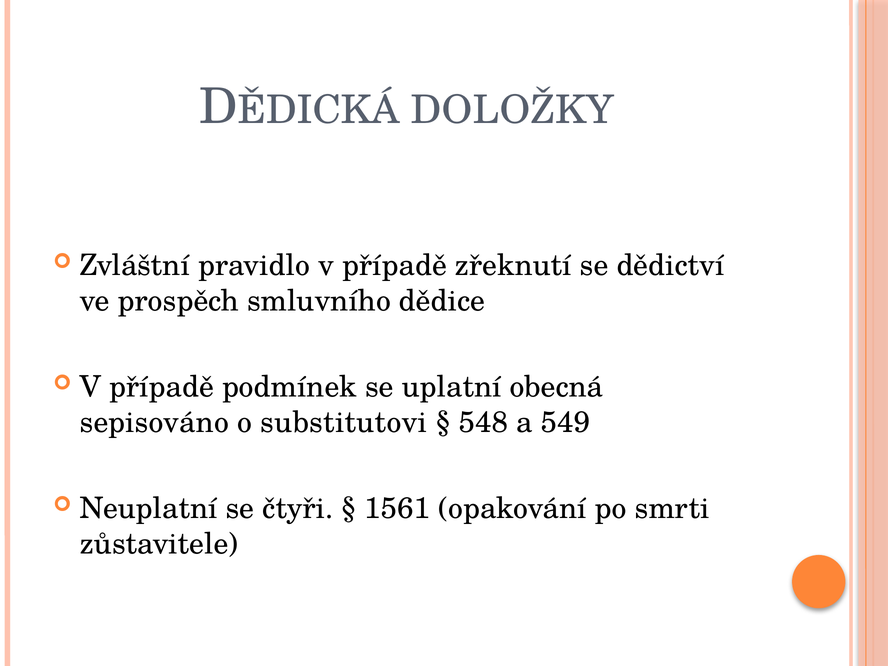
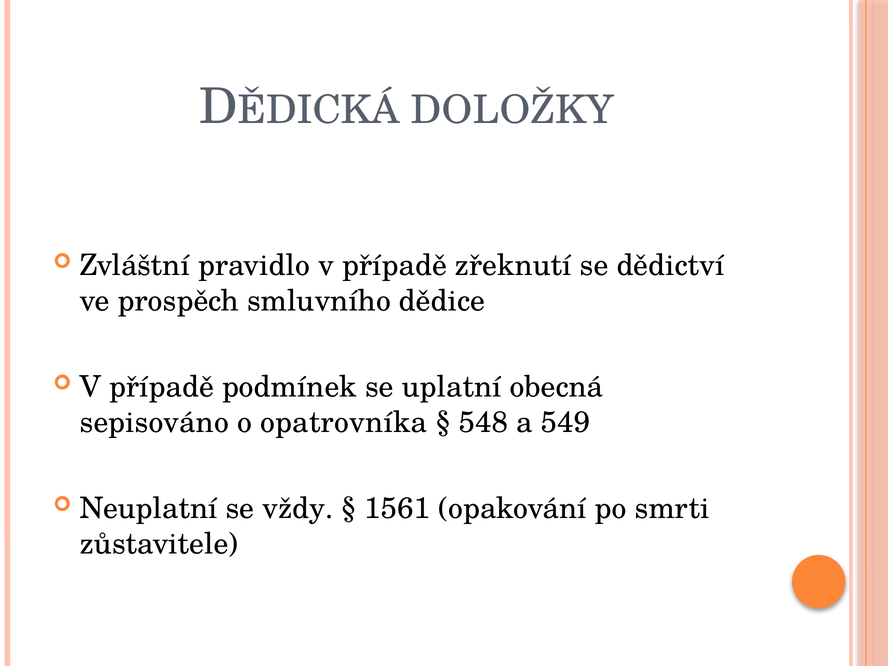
substitutovi: substitutovi -> opatrovníka
čtyři: čtyři -> vždy
